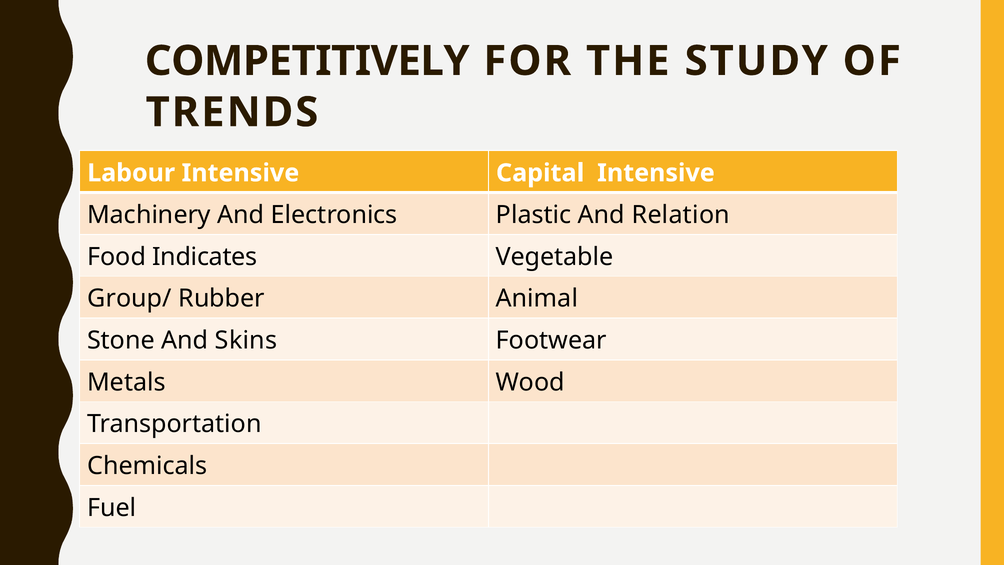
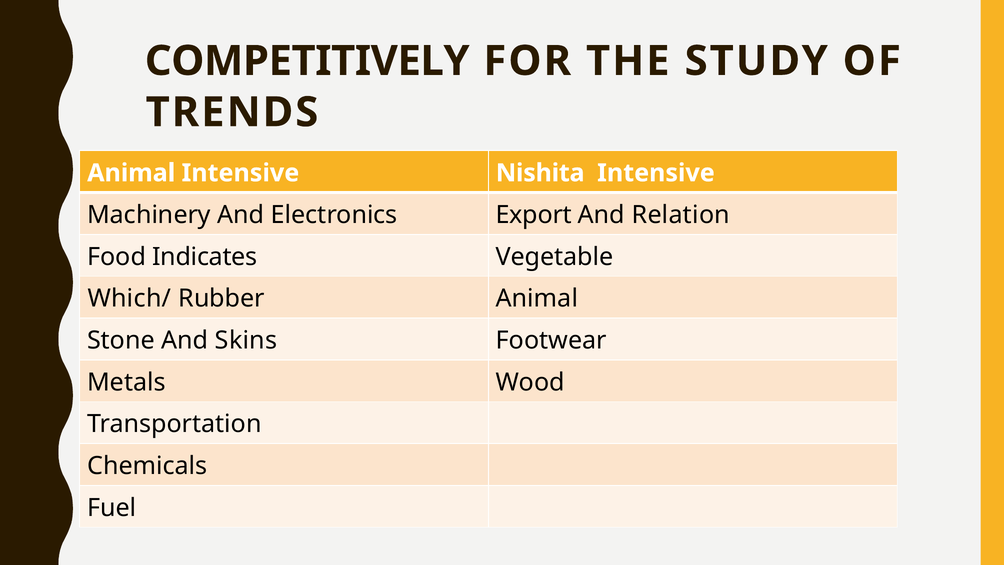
Labour at (131, 173): Labour -> Animal
Capital: Capital -> Nishita
Plastic: Plastic -> Export
Group/: Group/ -> Which/
